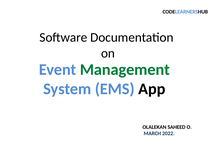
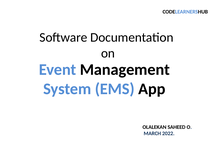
Management colour: green -> black
